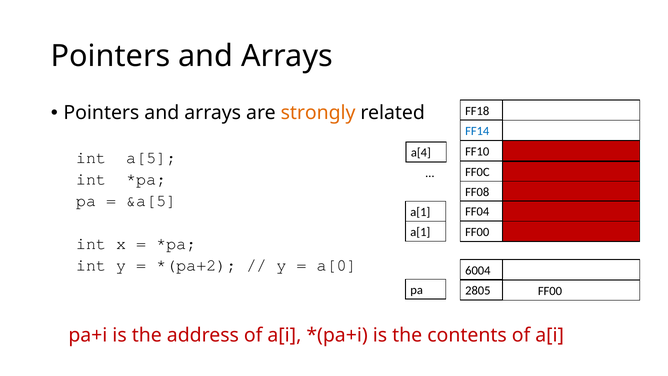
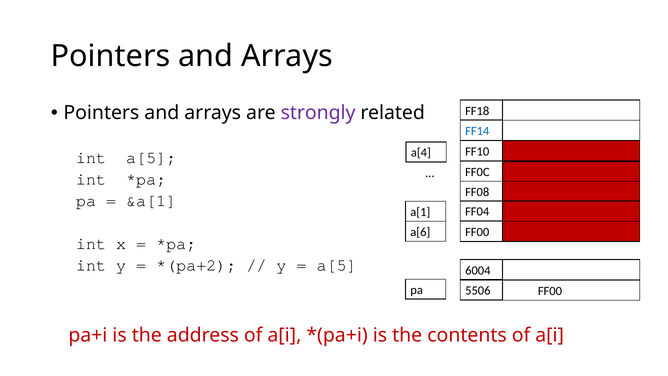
strongly colour: orange -> purple
&a[5: &a[5 -> &a[1
a[1 at (420, 232): a[1 -> a[6
a[0 at (337, 265): a[0 -> a[5
2805: 2805 -> 5506
